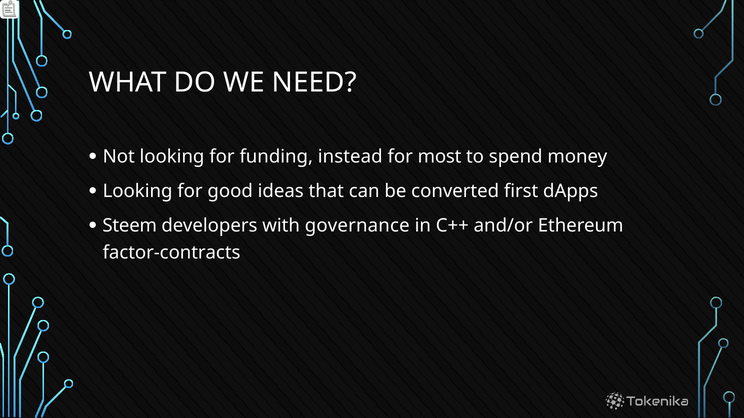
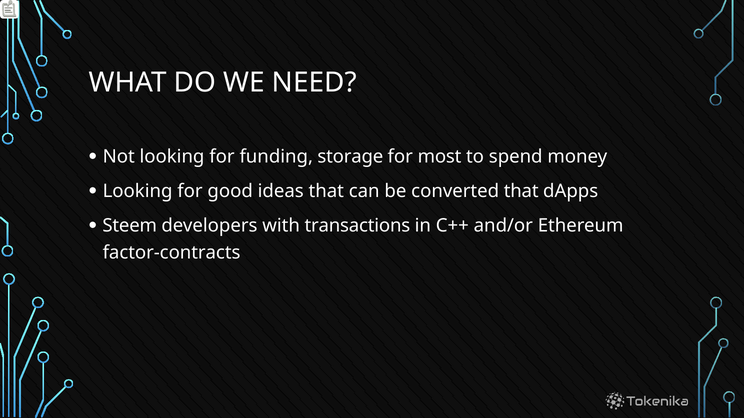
instead: instead -> storage
converted first: first -> that
governance: governance -> transactions
